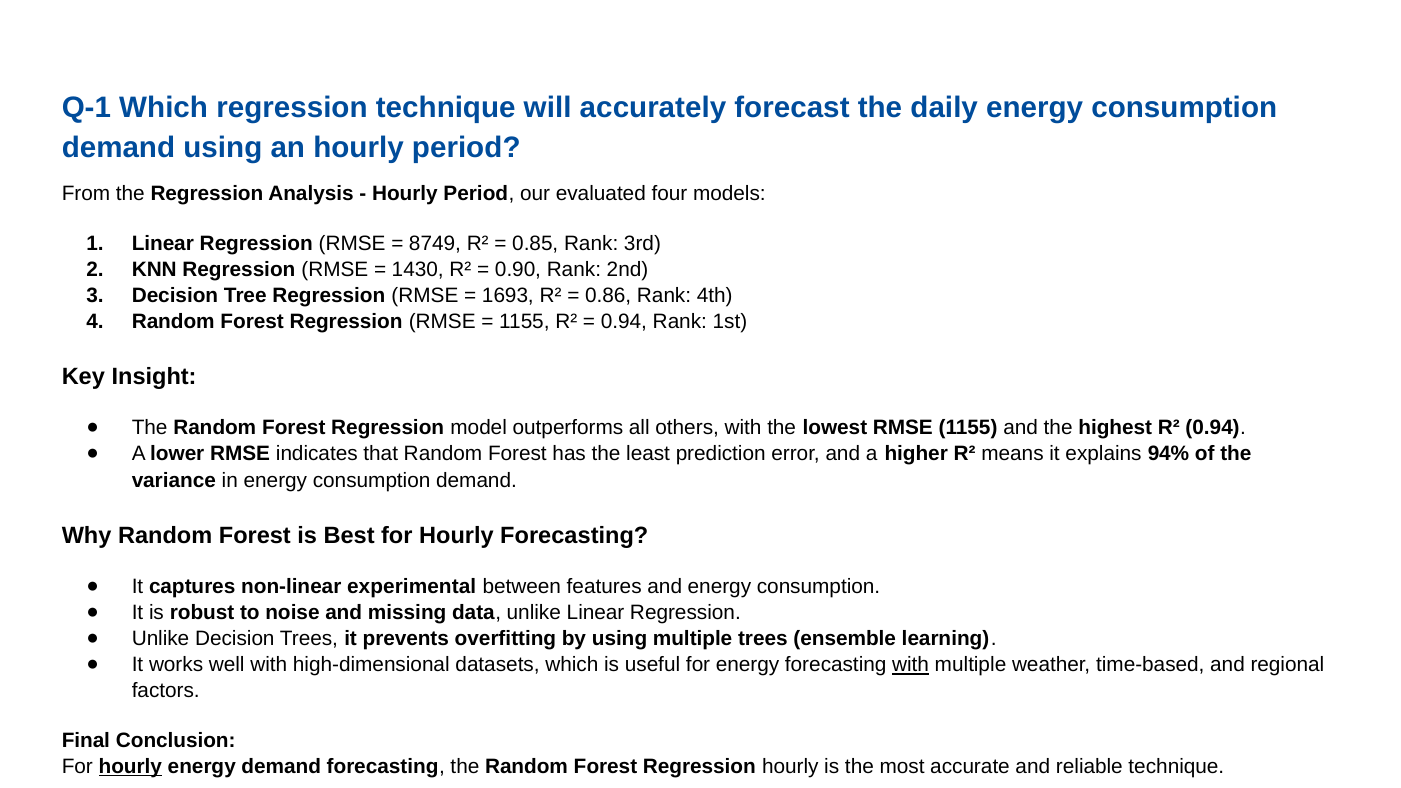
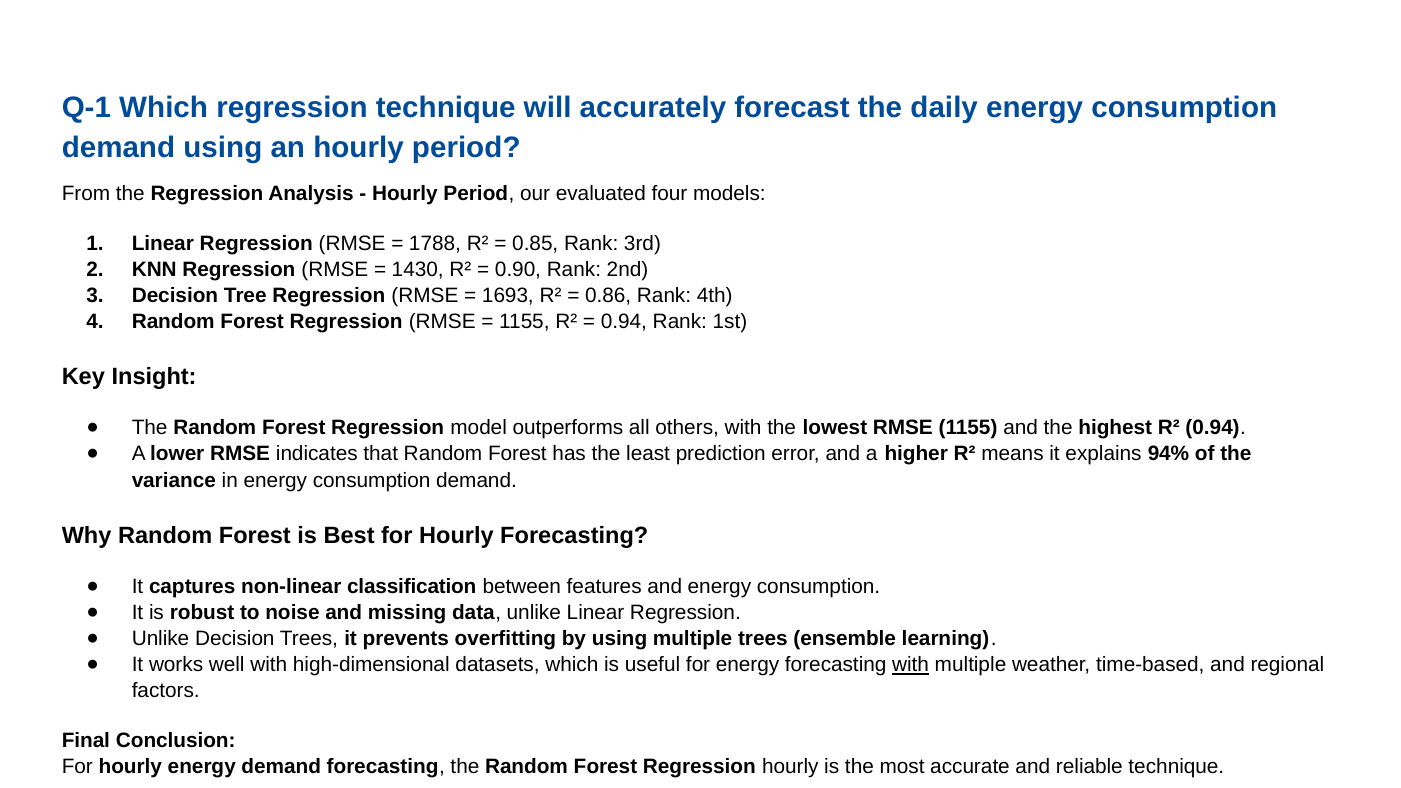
8749: 8749 -> 1788
experimental: experimental -> classification
hourly at (130, 767) underline: present -> none
